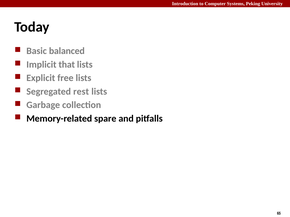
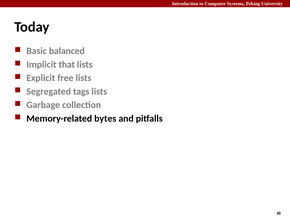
rest: rest -> tags
spare: spare -> bytes
